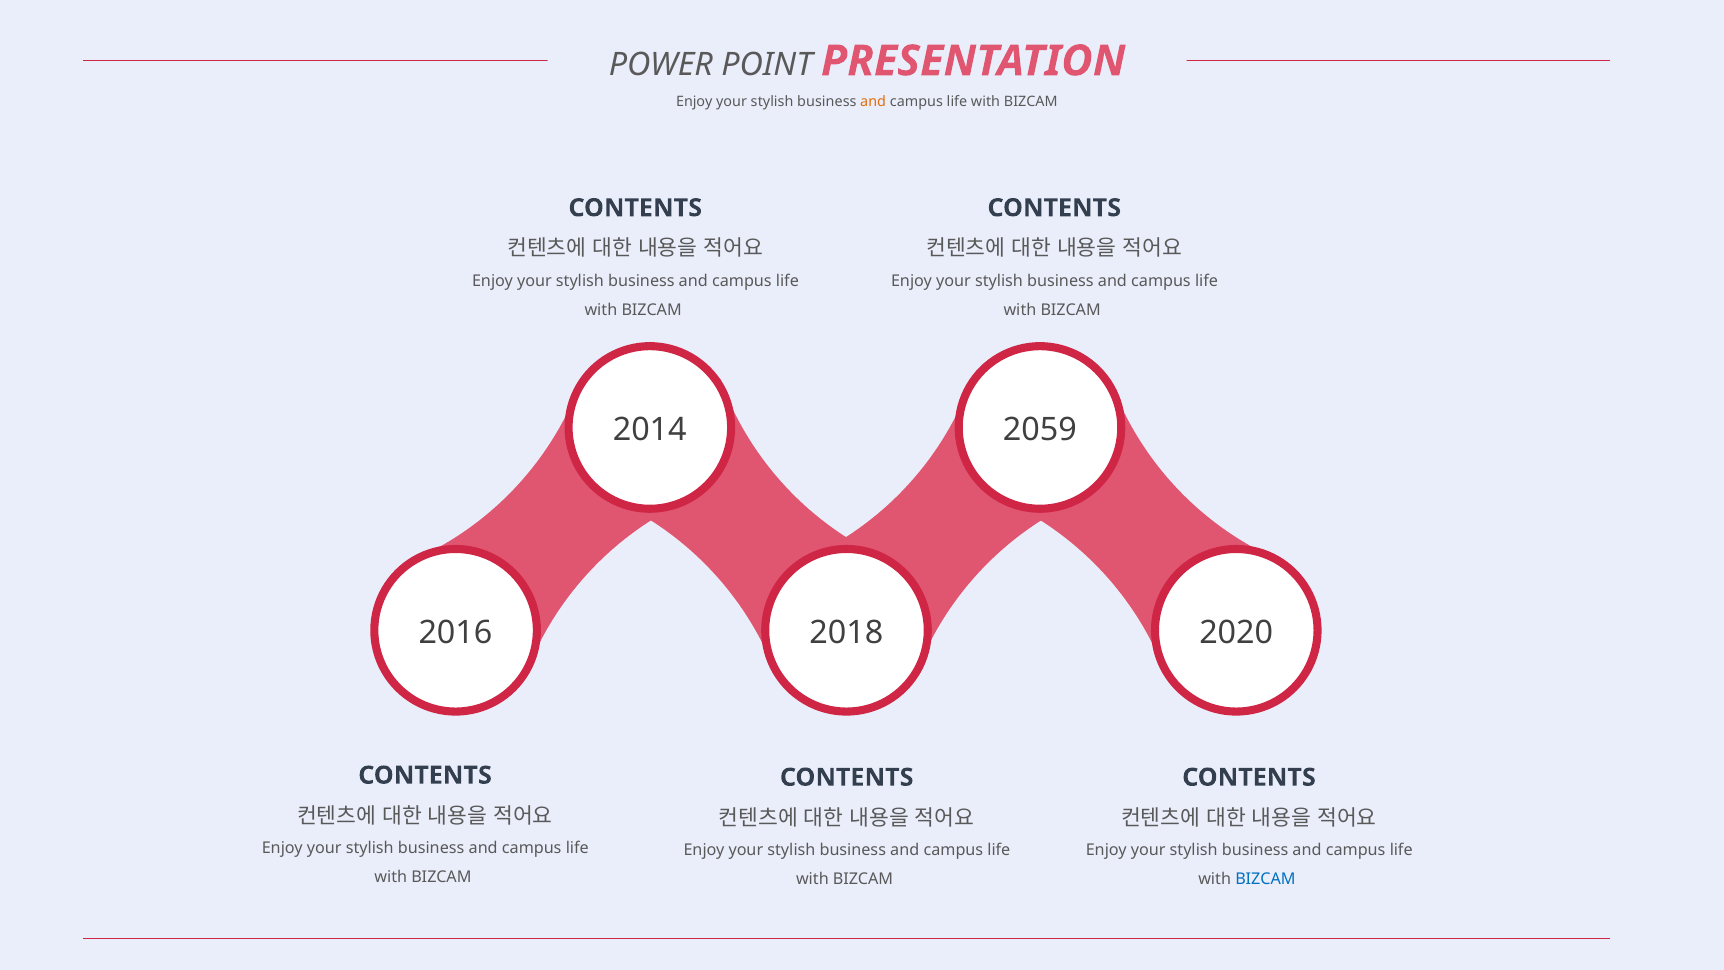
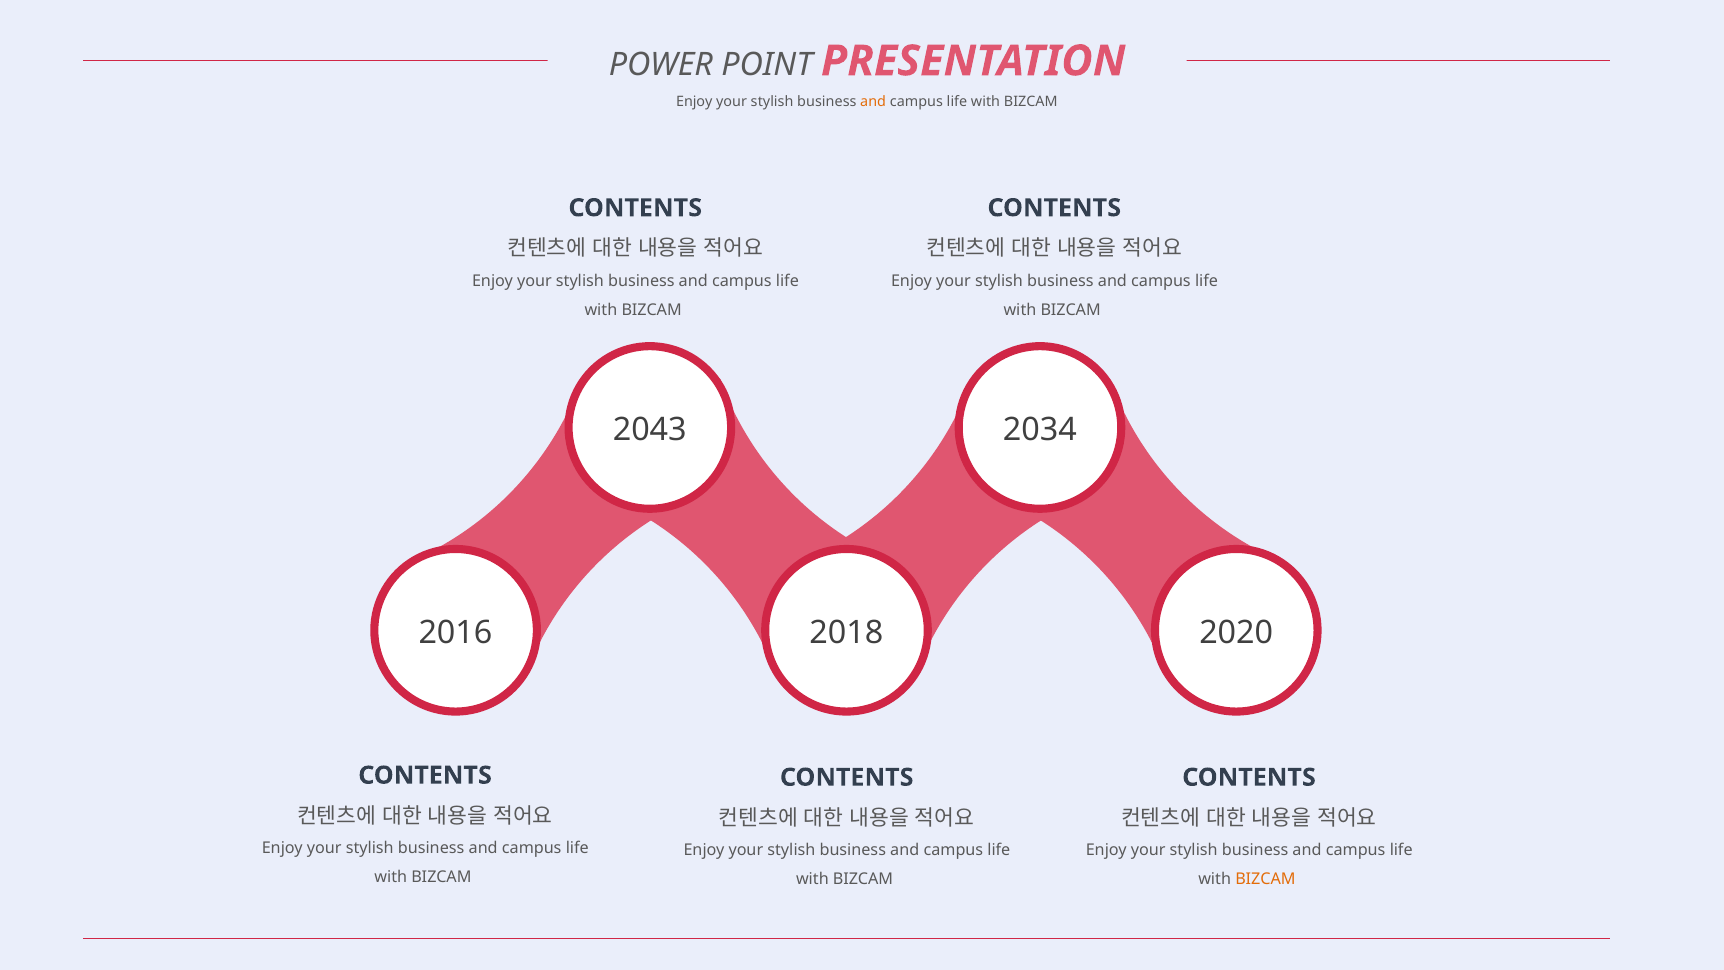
2014: 2014 -> 2043
2059: 2059 -> 2034
BIZCAM at (1265, 879) colour: blue -> orange
